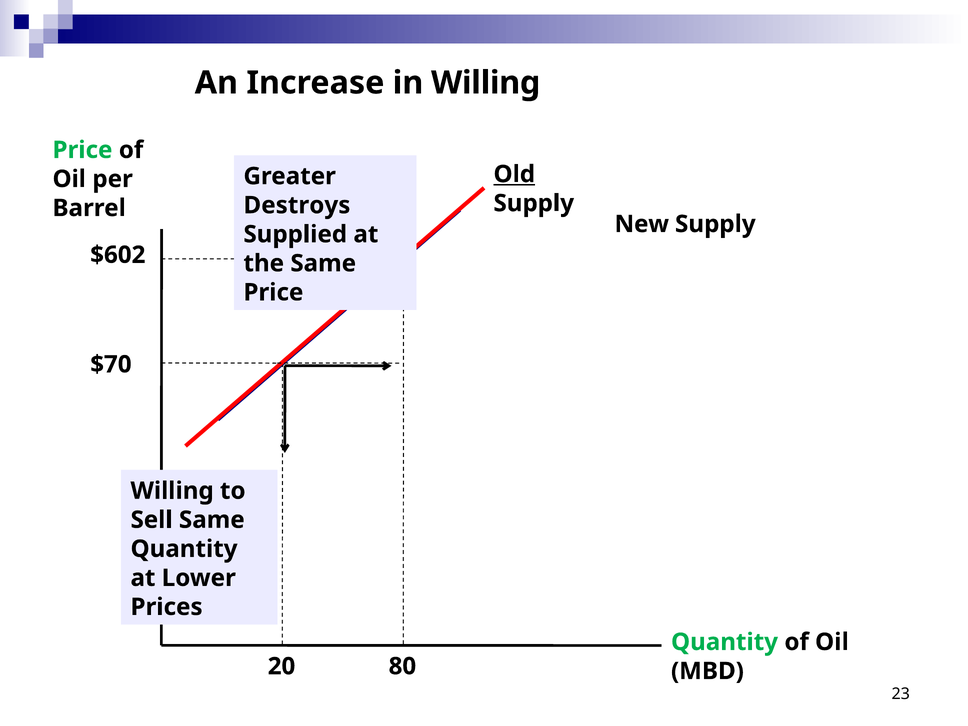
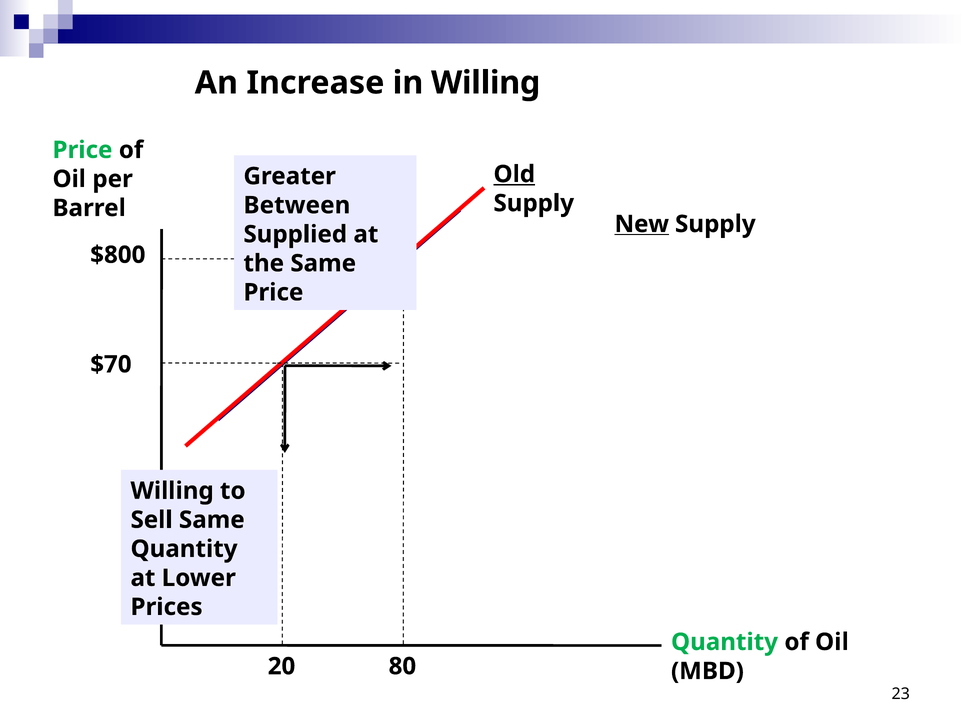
Destroys: Destroys -> Between
New underline: none -> present
$602: $602 -> $800
